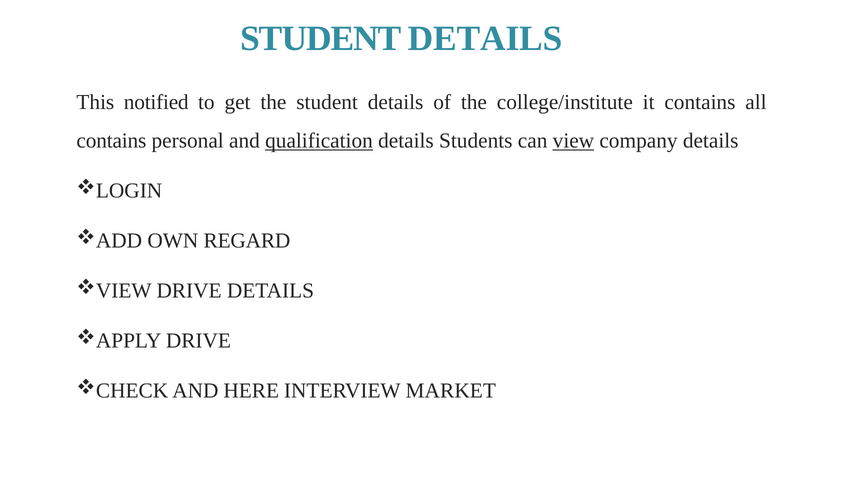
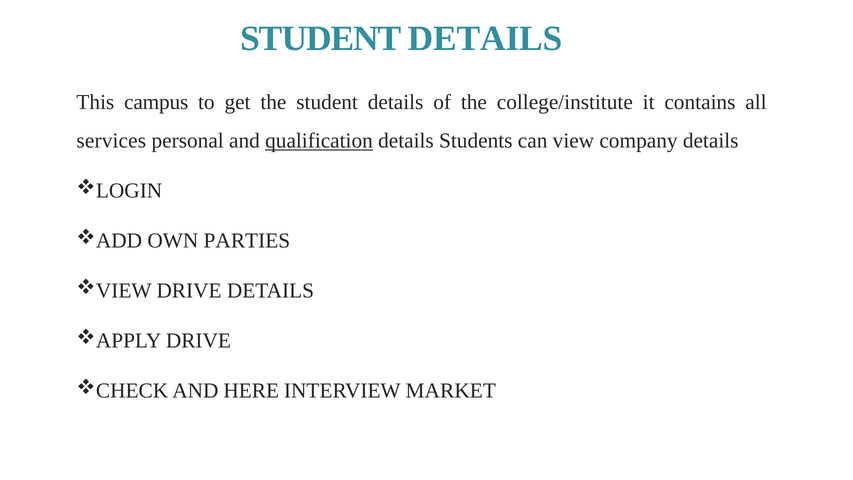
notified: notified -> campus
contains at (111, 141): contains -> services
view underline: present -> none
REGARD: REGARD -> PARTIES
